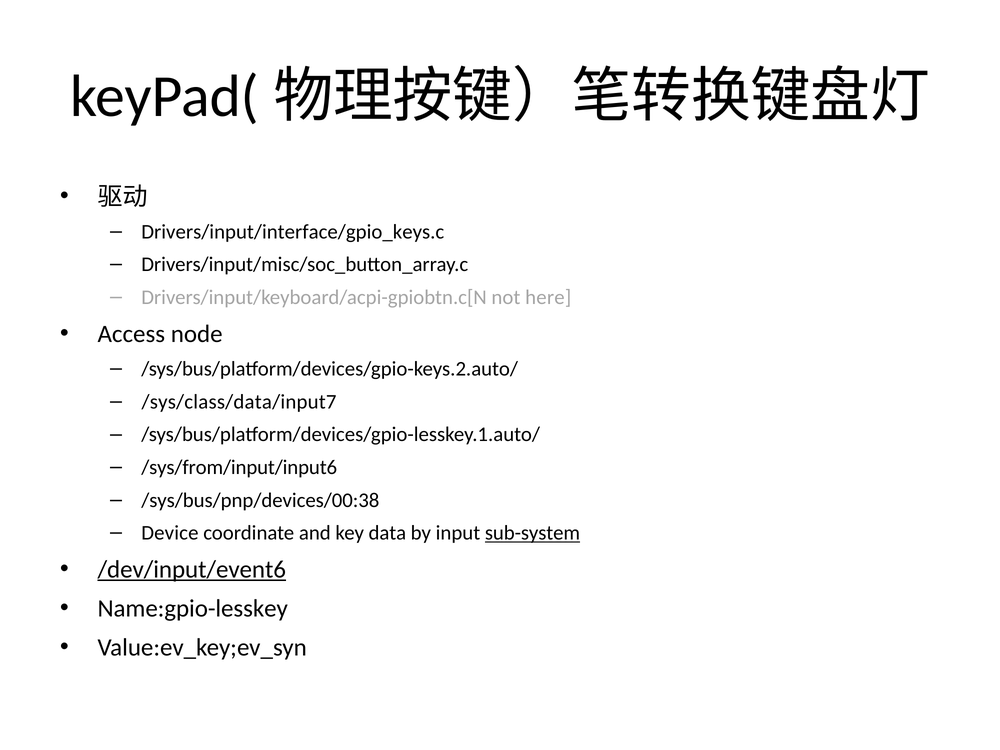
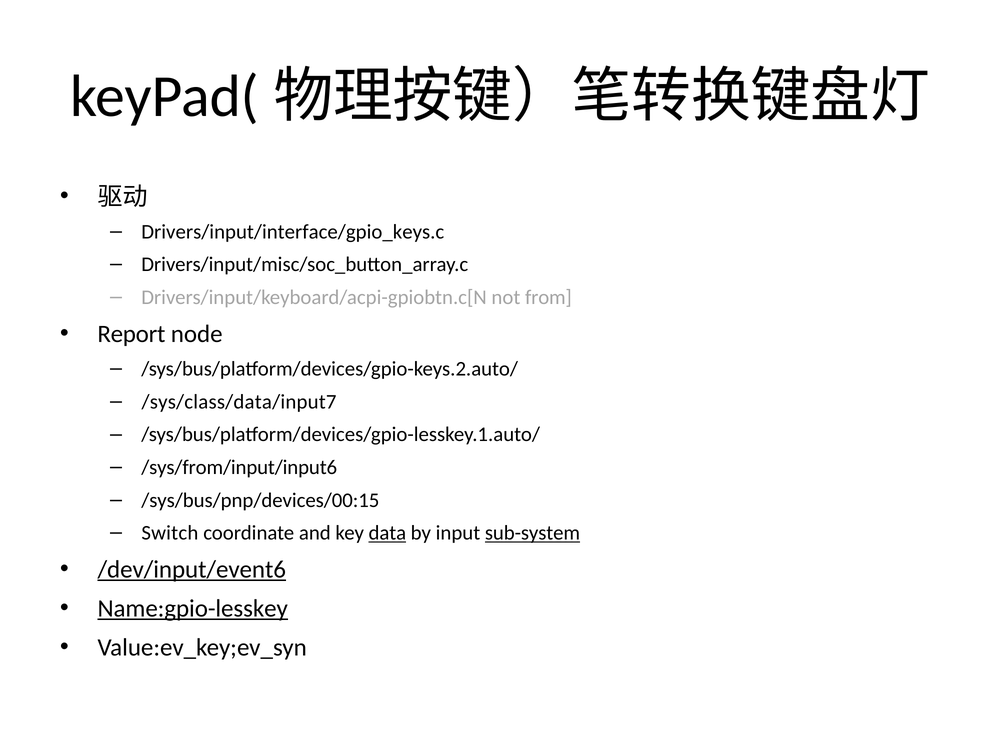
here: here -> from
Access: Access -> Report
/sys/bus/pnp/devices/00:38: /sys/bus/pnp/devices/00:38 -> /sys/bus/pnp/devices/00:15
Device: Device -> Switch
data underline: none -> present
Name:gpio-lesskey underline: none -> present
